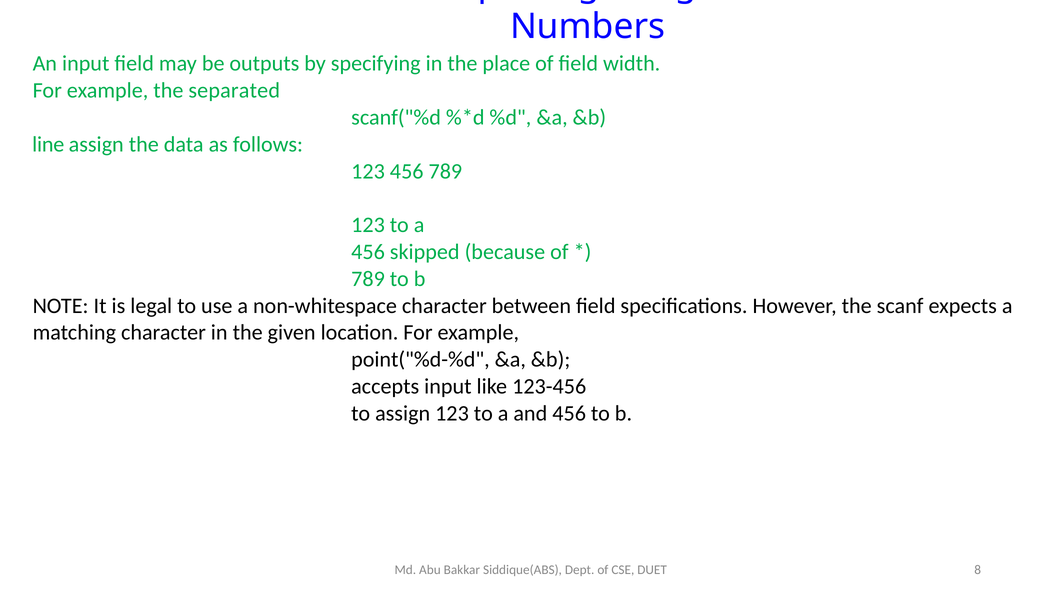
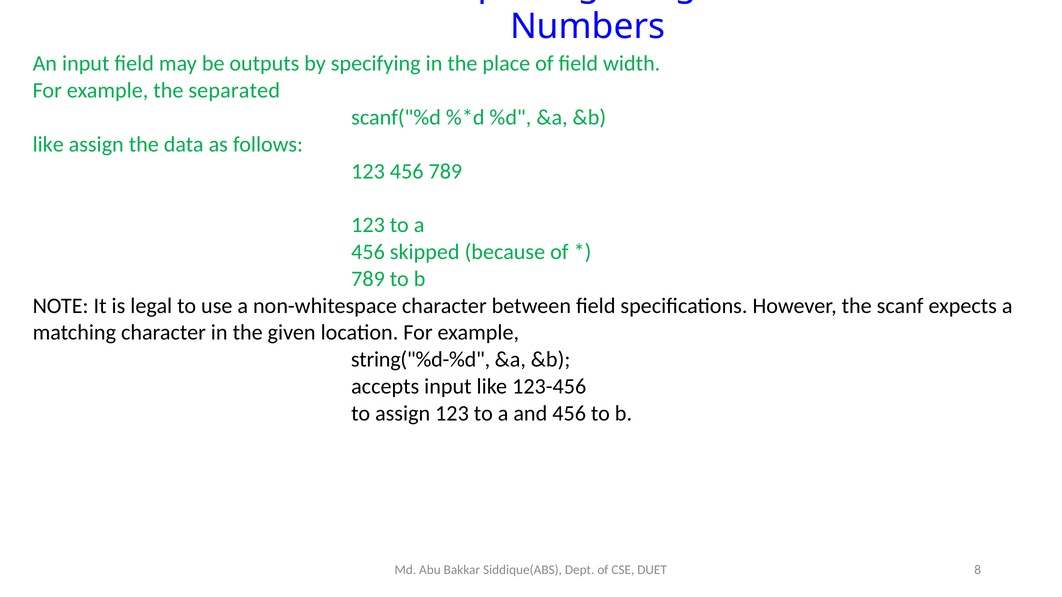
line at (48, 144): line -> like
point("%d-%d: point("%d-%d -> string("%d-%d
